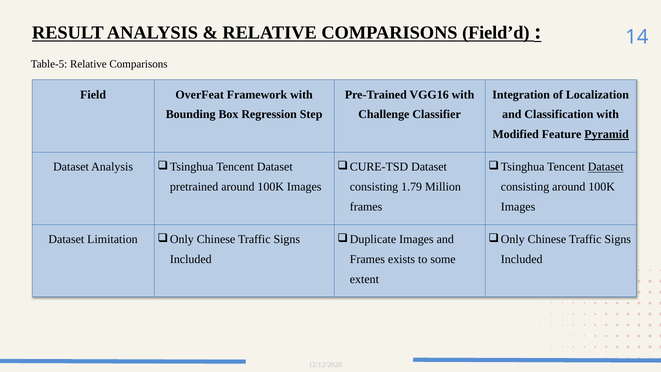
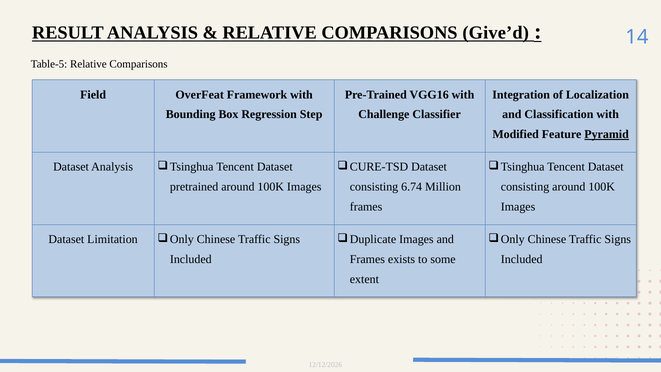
Field’d: Field’d -> Give’d
Dataset at (606, 167) underline: present -> none
1.79: 1.79 -> 6.74
